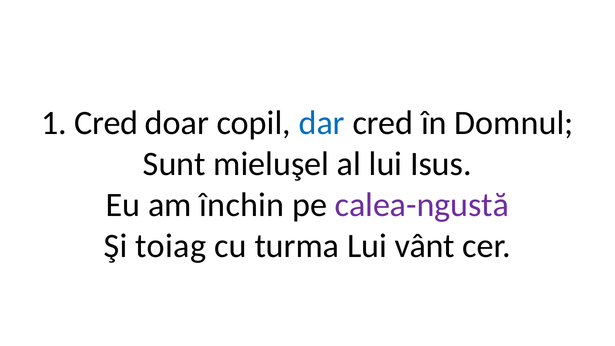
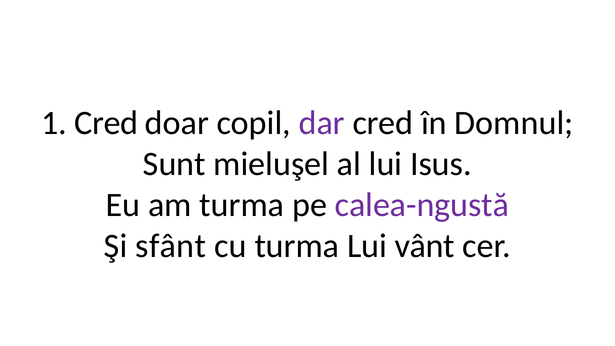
dar colour: blue -> purple
am închin: închin -> turma
toiag: toiag -> sfânt
